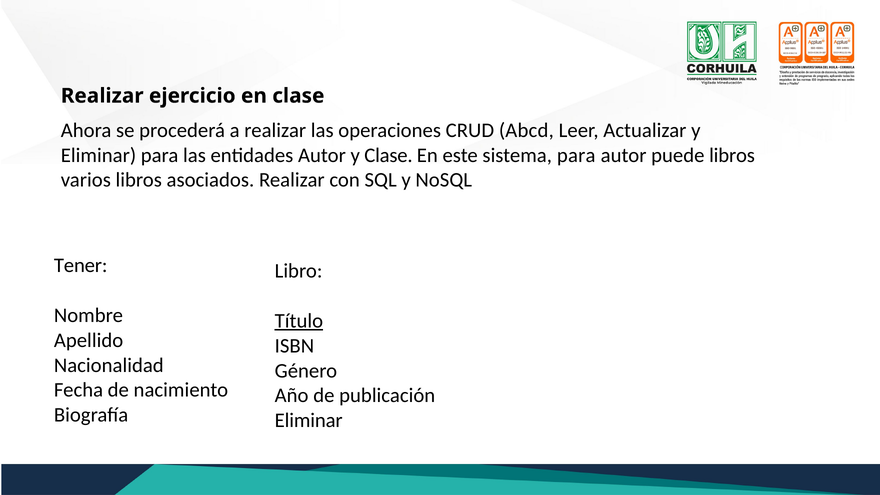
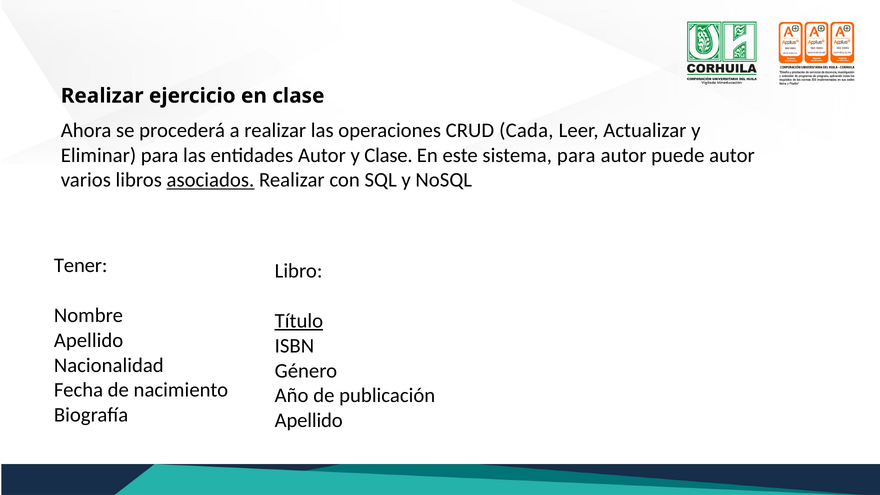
Abcd: Abcd -> Cada
puede libros: libros -> autor
asociados underline: none -> present
Eliminar at (309, 421): Eliminar -> Apellido
